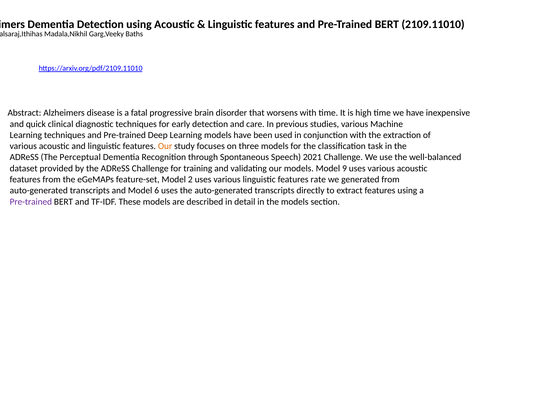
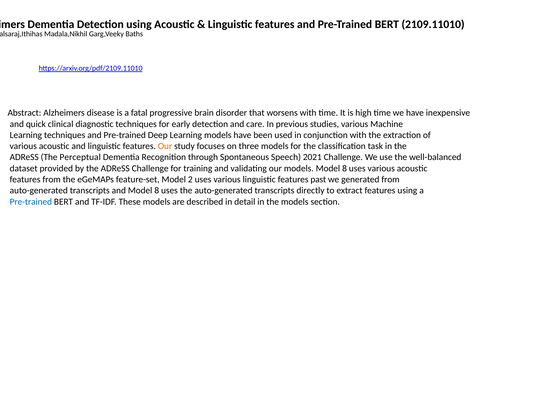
models Model 9: 9 -> 8
rate: rate -> past
and Model 6: 6 -> 8
Pre-trained at (31, 202) colour: purple -> blue
